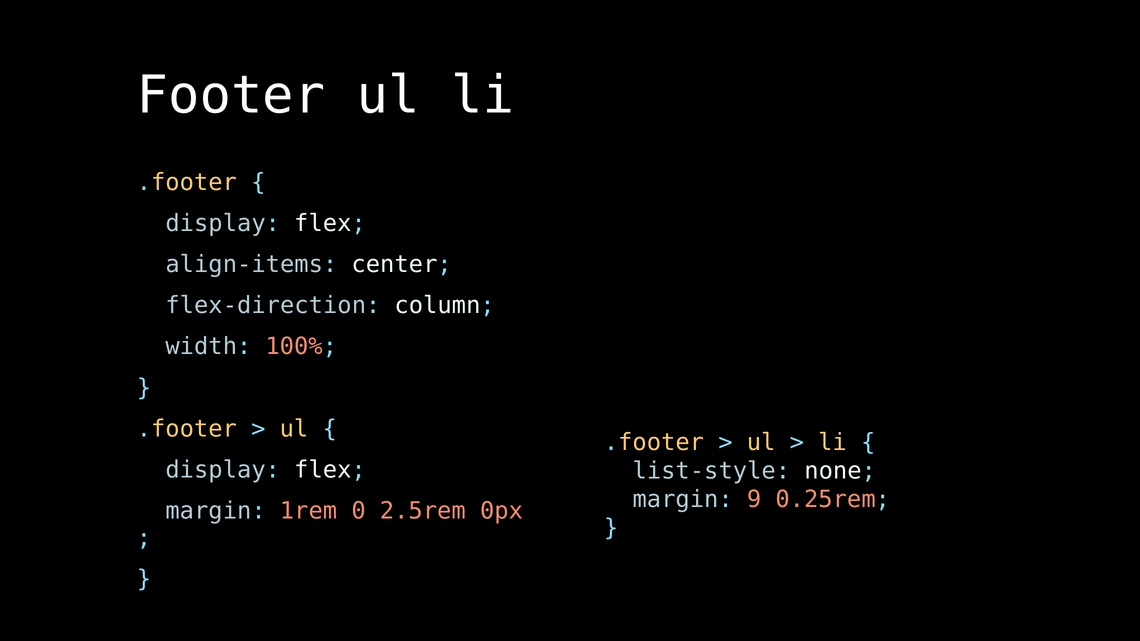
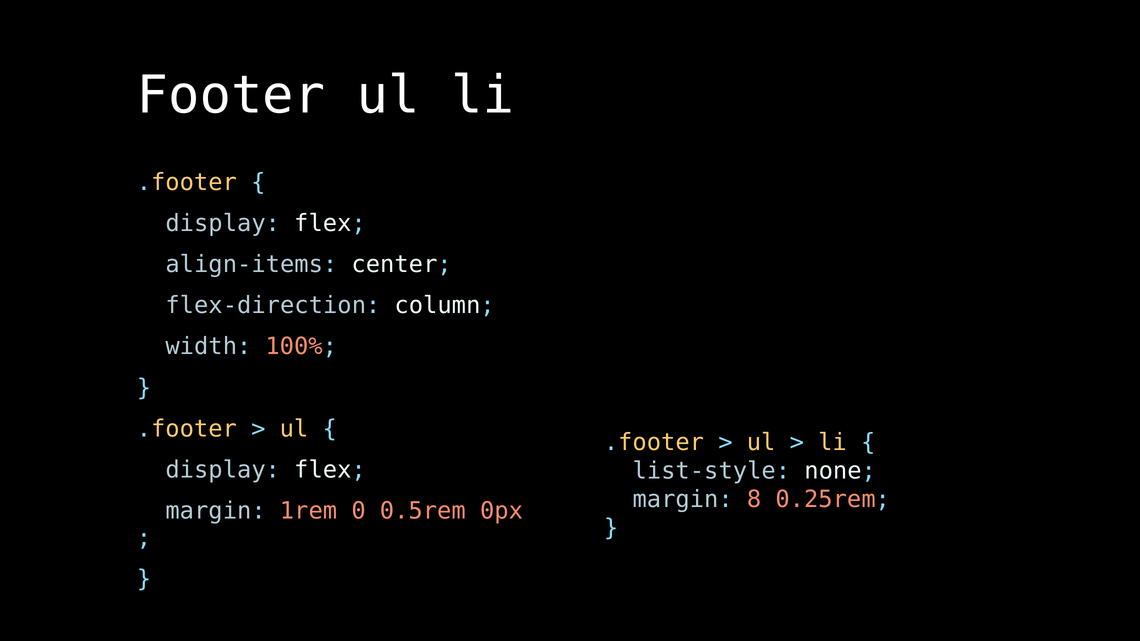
9: 9 -> 8
2.5rem: 2.5rem -> 0.5rem
